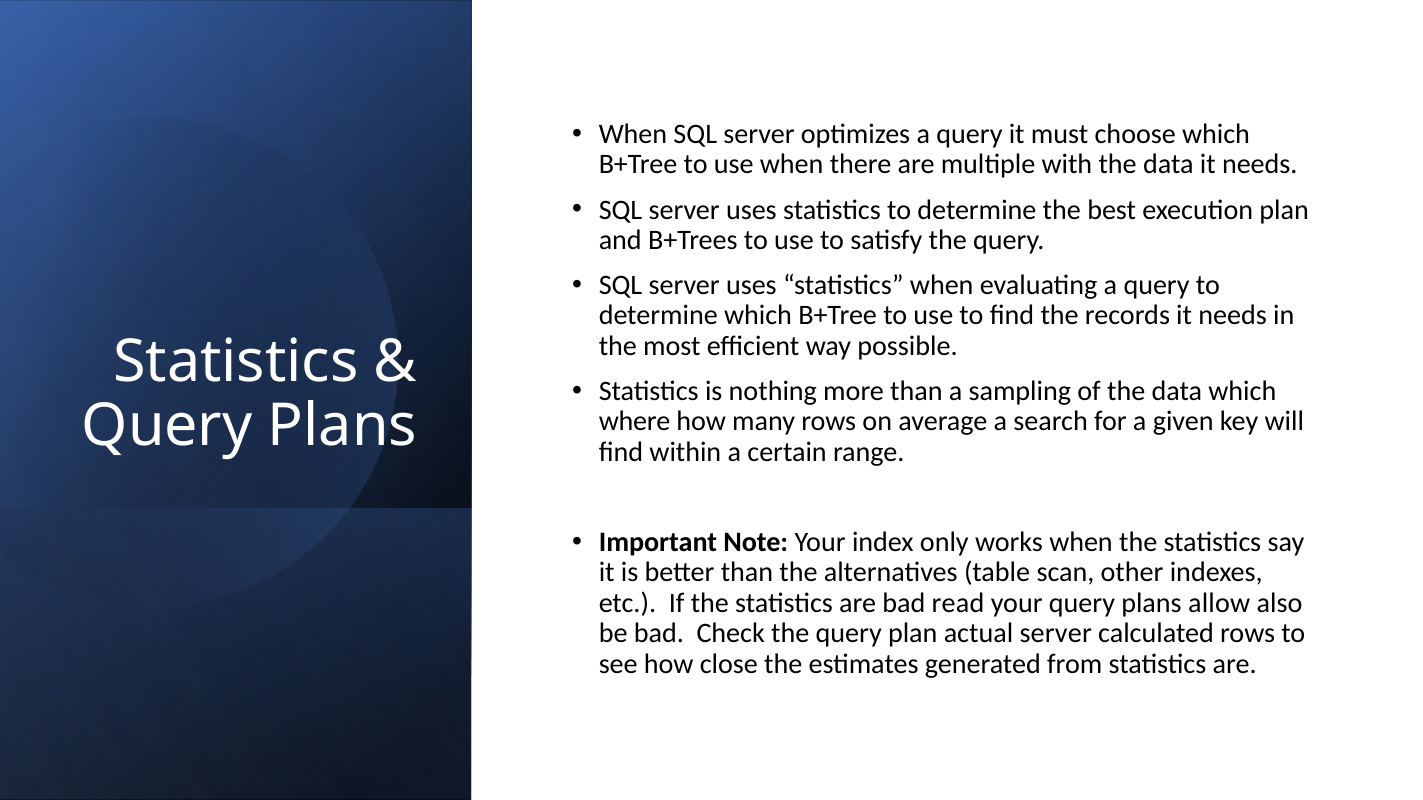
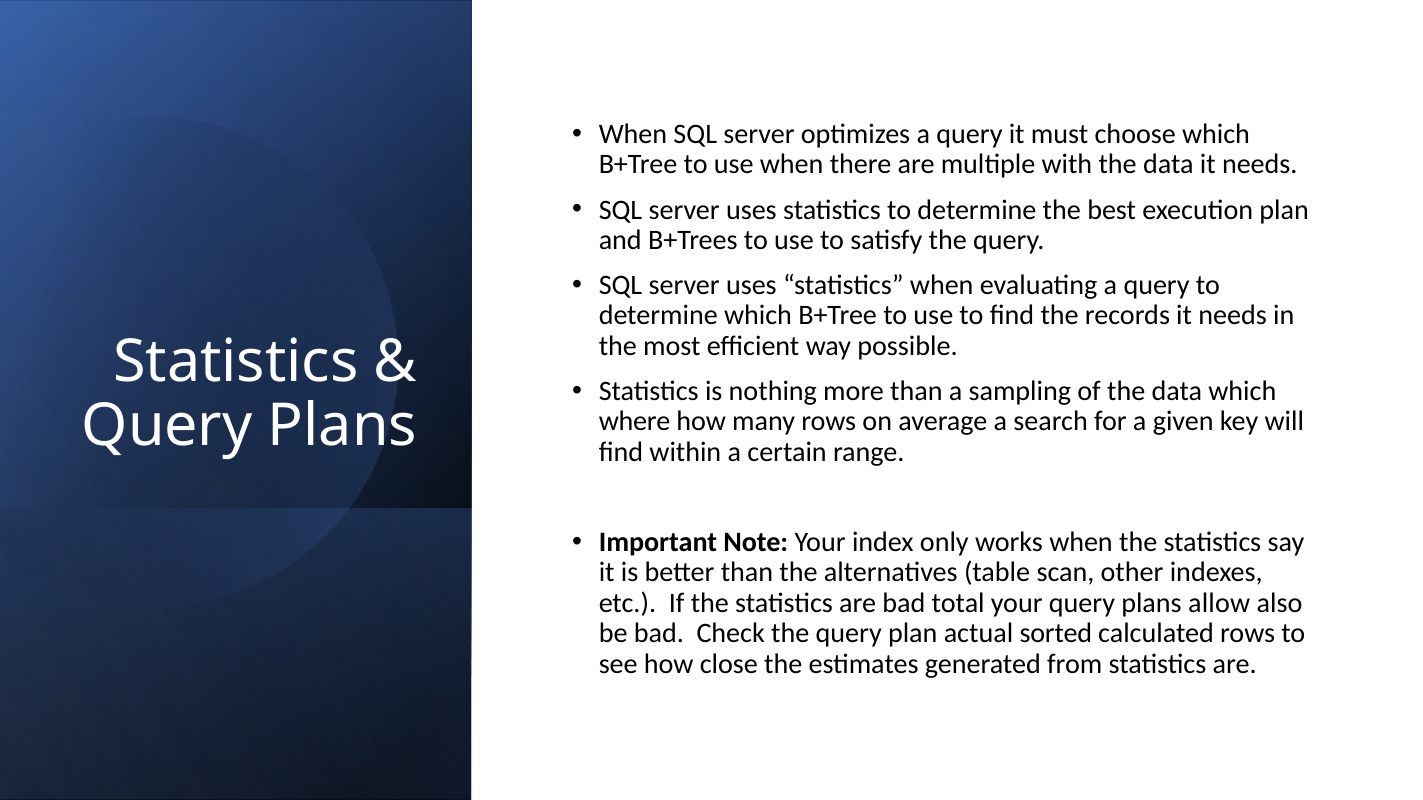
read: read -> total
actual server: server -> sorted
